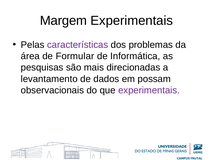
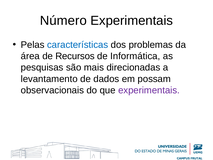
Margem: Margem -> Número
características colour: purple -> blue
Formular: Formular -> Recursos
